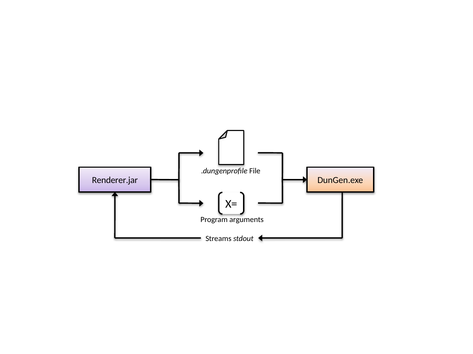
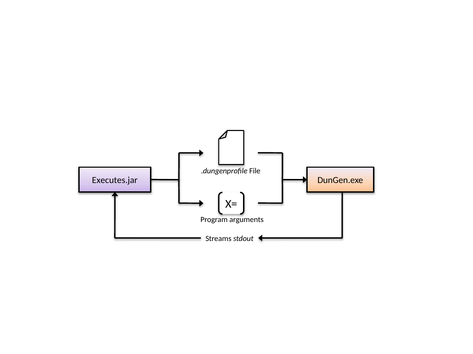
Renderer.jar: Renderer.jar -> Executes.jar
